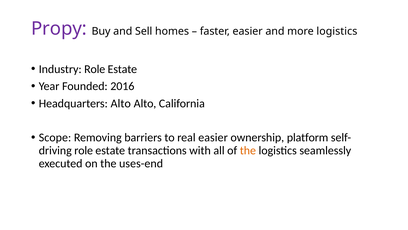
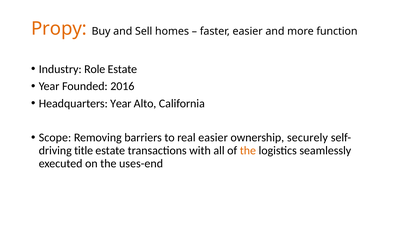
Propy colour: purple -> orange
more logistics: logistics -> function
Headquarters Alto: Alto -> Year
platform: platform -> securely
role at (84, 150): role -> title
